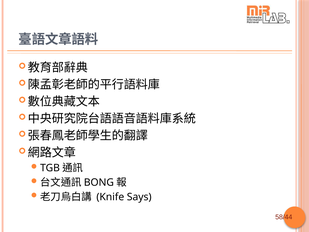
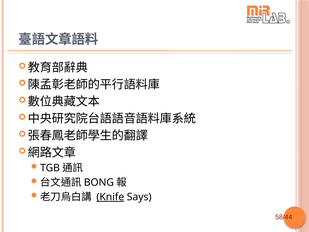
Knife underline: none -> present
